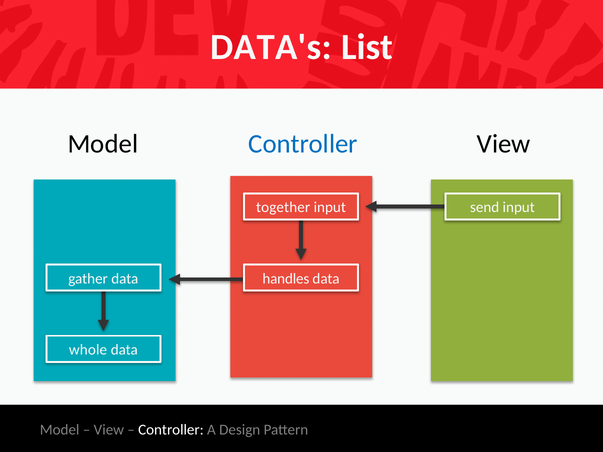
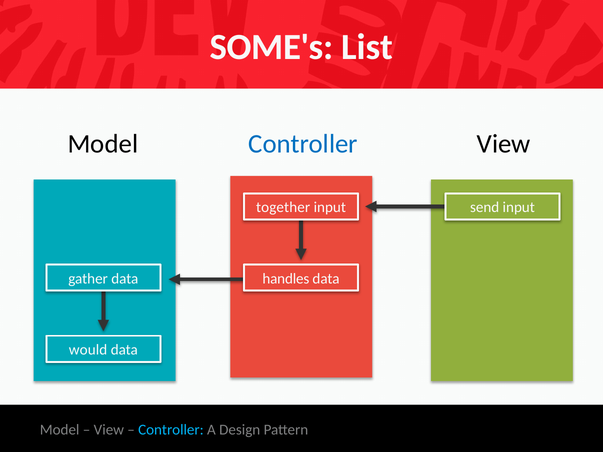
DATA's: DATA's -> SOME's
whole: whole -> would
Controller at (171, 430) colour: white -> light blue
